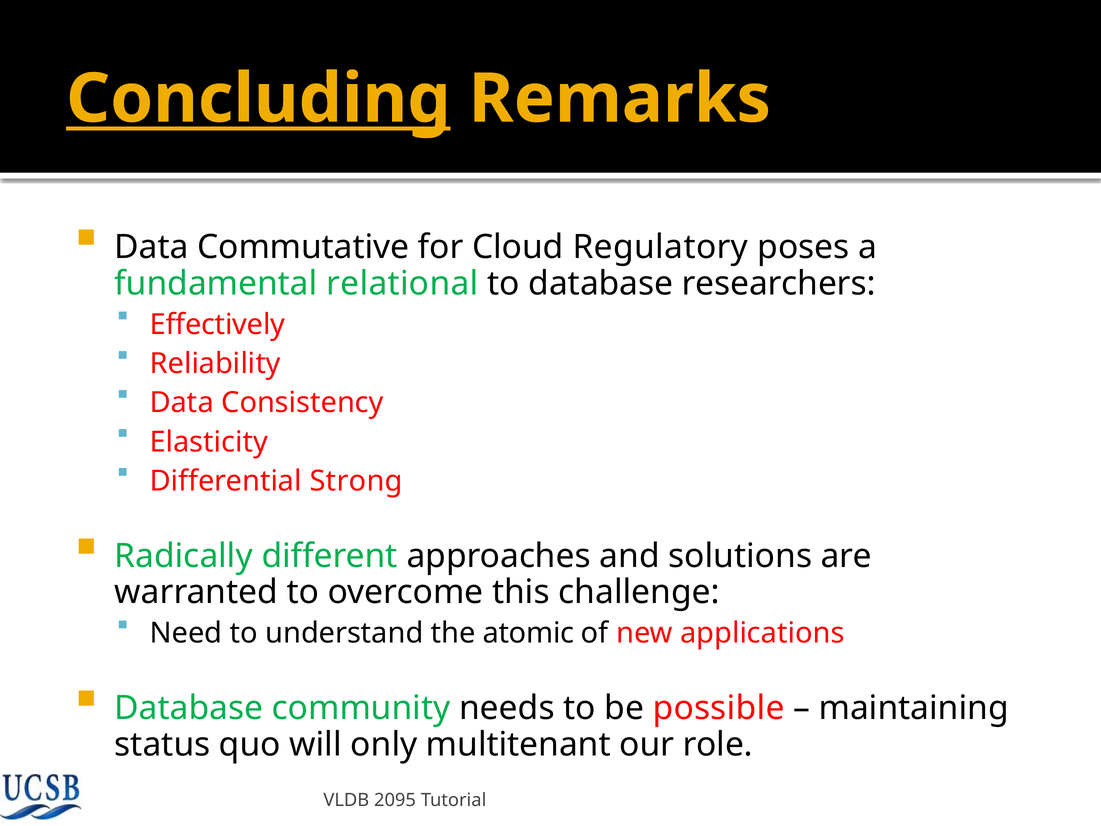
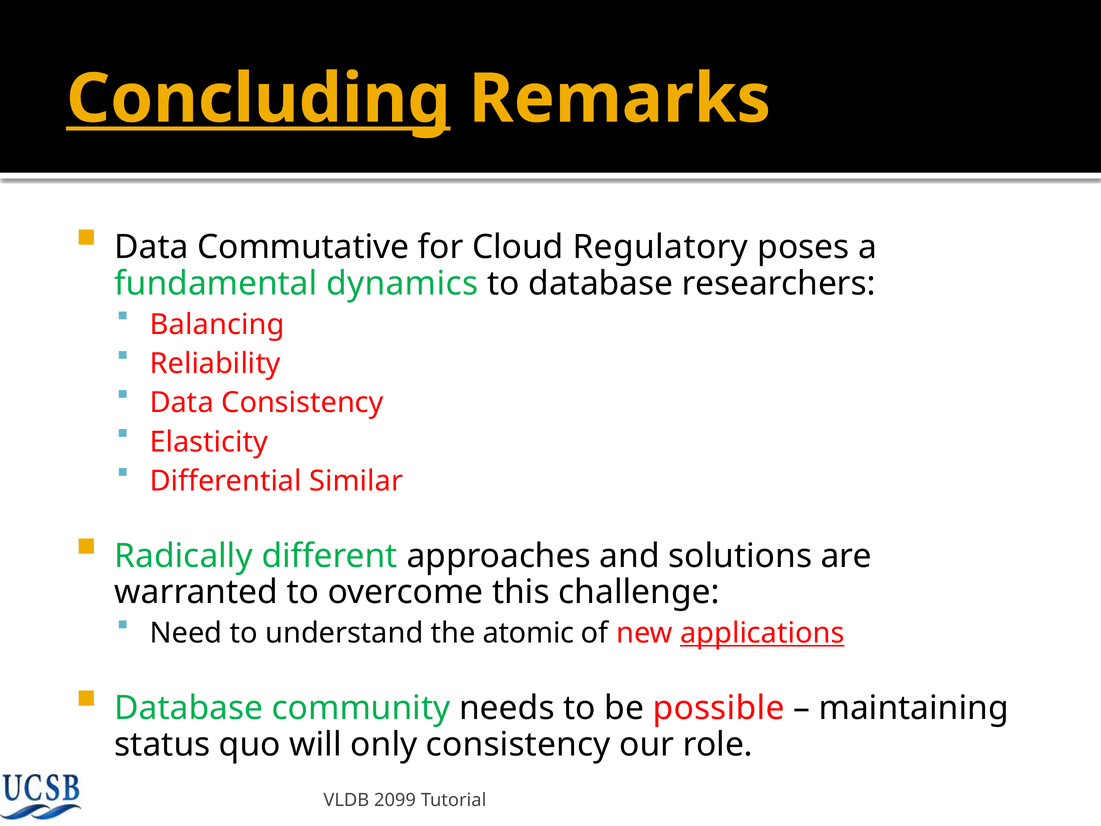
relational: relational -> dynamics
Effectively: Effectively -> Balancing
Strong: Strong -> Similar
applications underline: none -> present
only multitenant: multitenant -> consistency
2095: 2095 -> 2099
